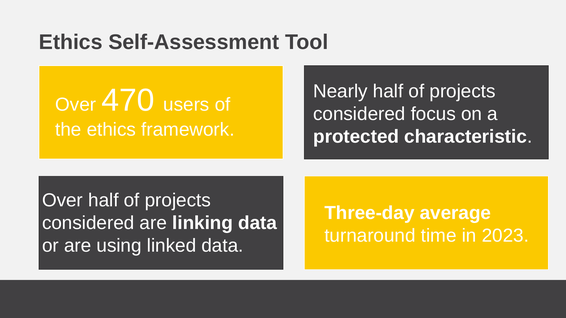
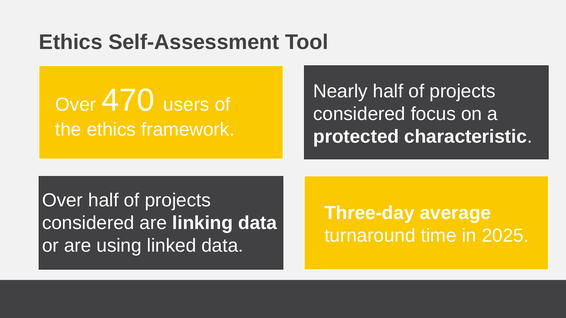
2023: 2023 -> 2025
